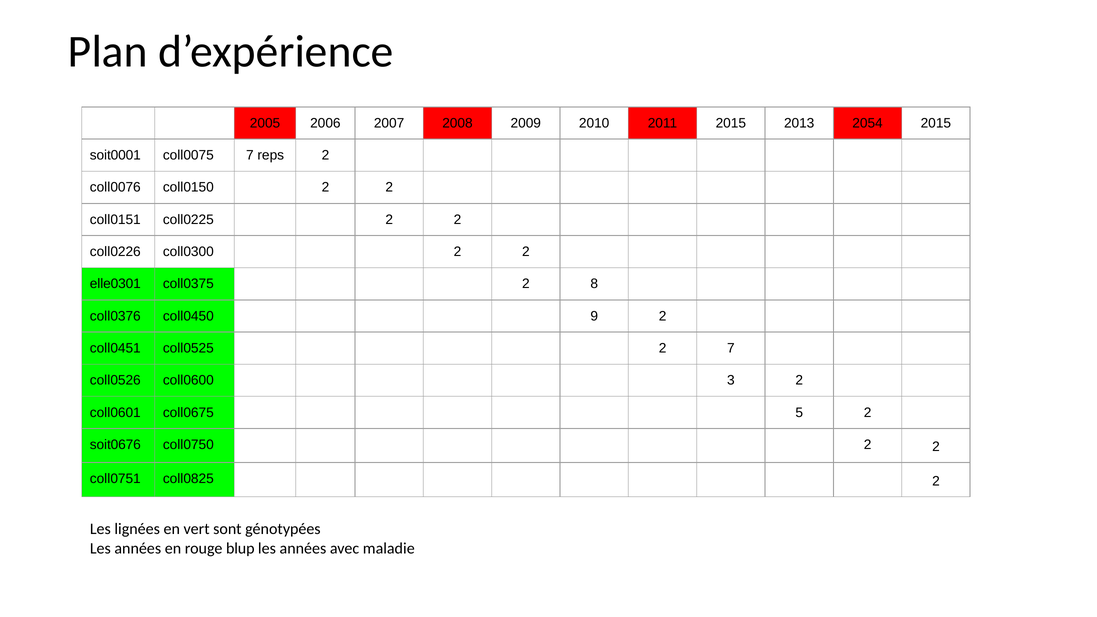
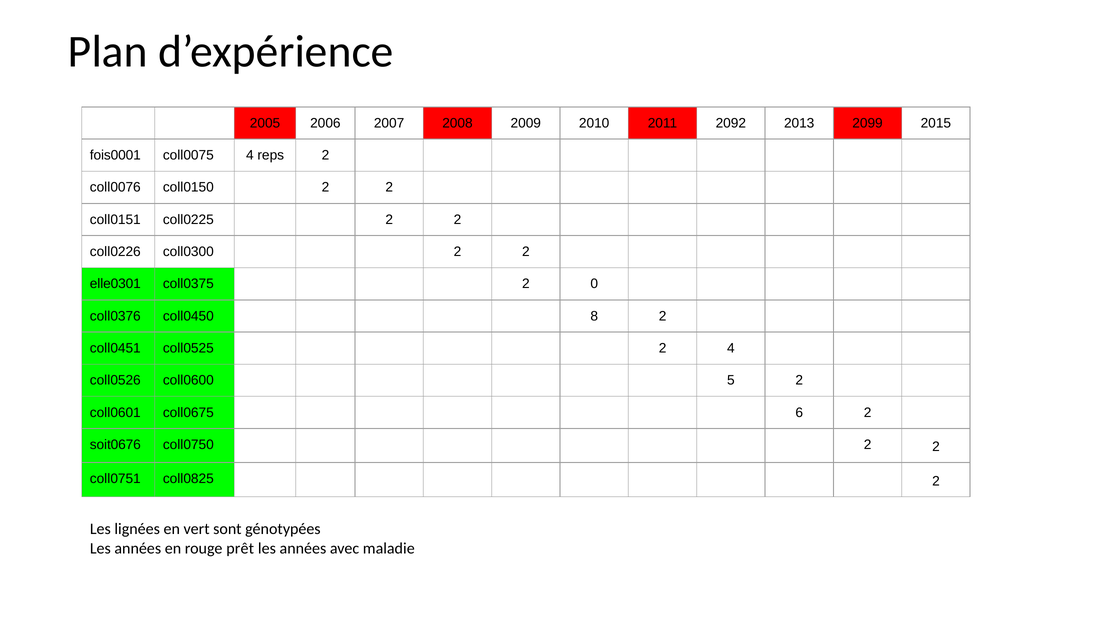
2011 2015: 2015 -> 2092
2054: 2054 -> 2099
soit0001: soit0001 -> fois0001
coll0075 7: 7 -> 4
8: 8 -> 0
9: 9 -> 8
2 7: 7 -> 4
3: 3 -> 5
5: 5 -> 6
blup: blup -> prêt
